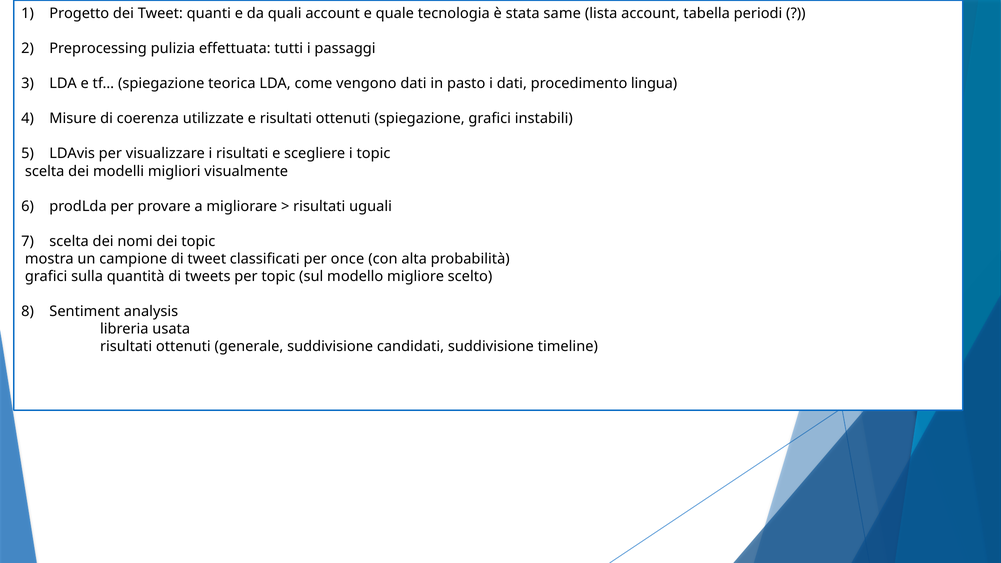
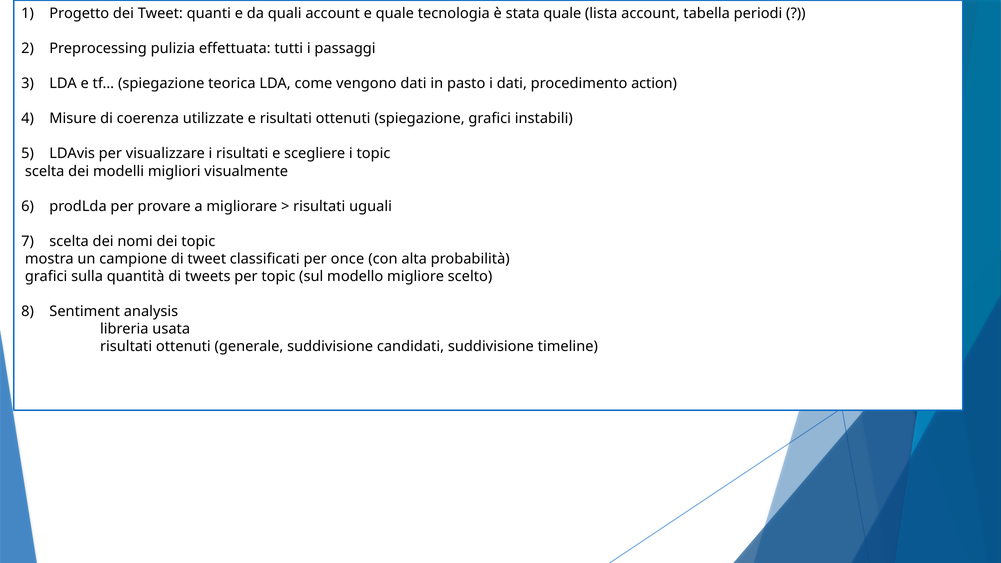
stata same: same -> quale
lingua: lingua -> action
